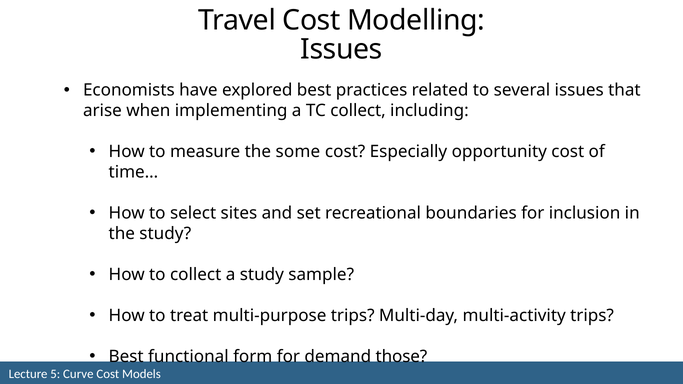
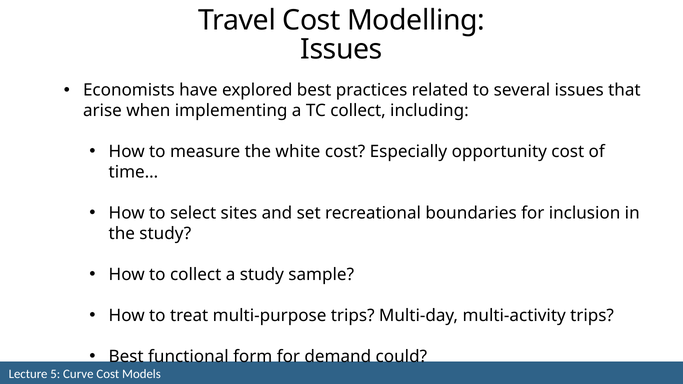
some: some -> white
those: those -> could
